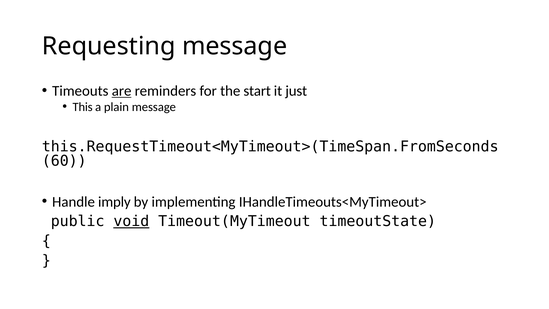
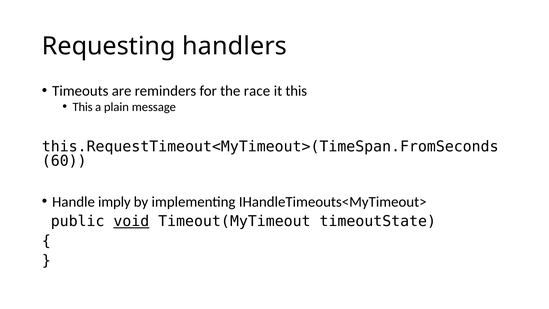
Requesting message: message -> handlers
are underline: present -> none
start: start -> race
it just: just -> this
